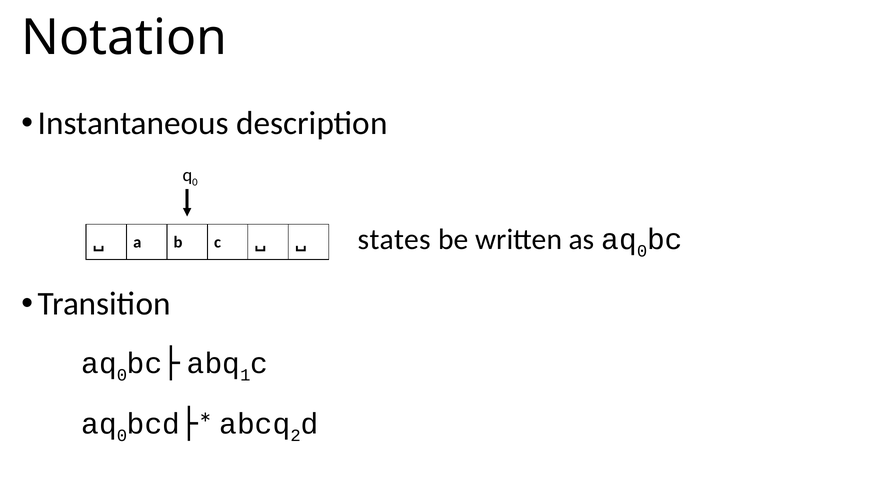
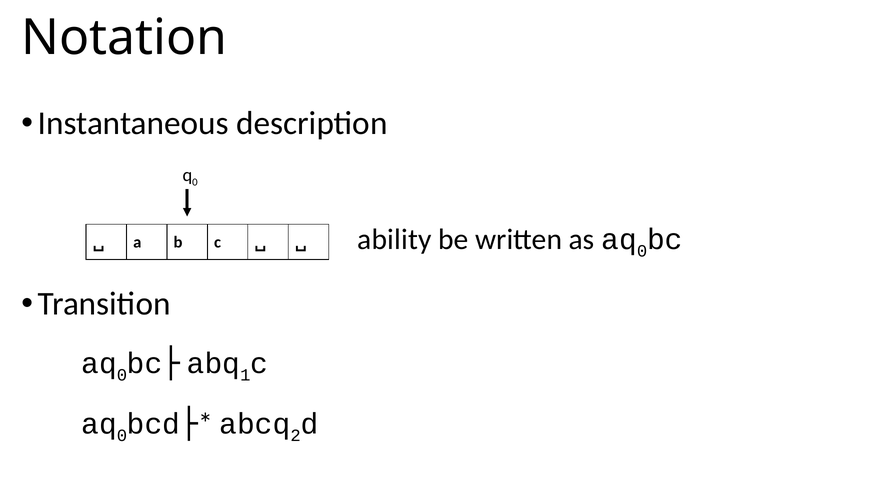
states: states -> ability
